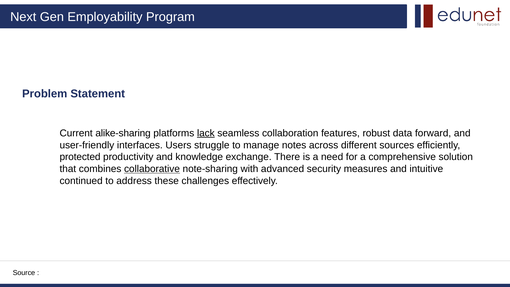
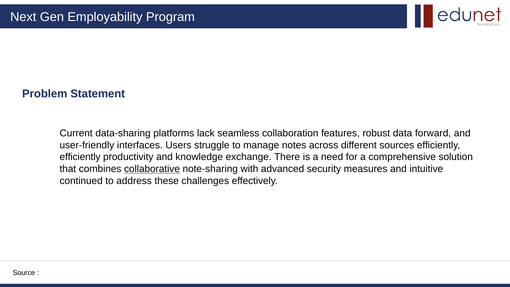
alike-sharing: alike-sharing -> data-sharing
lack underline: present -> none
protected at (80, 157): protected -> efficiently
